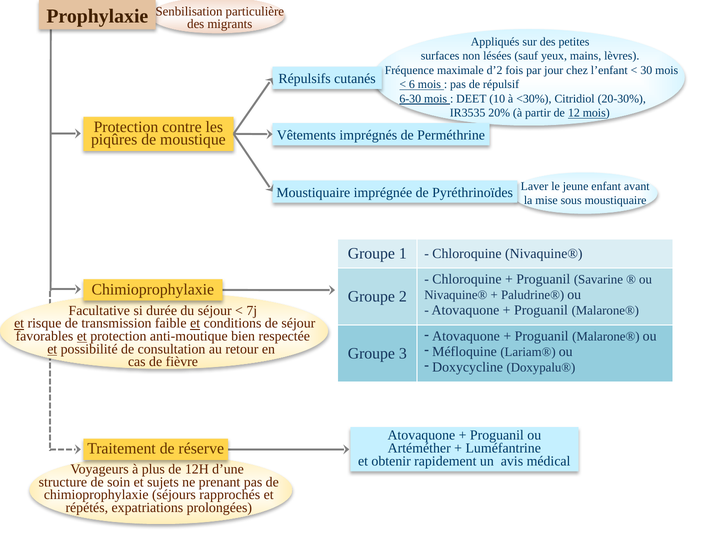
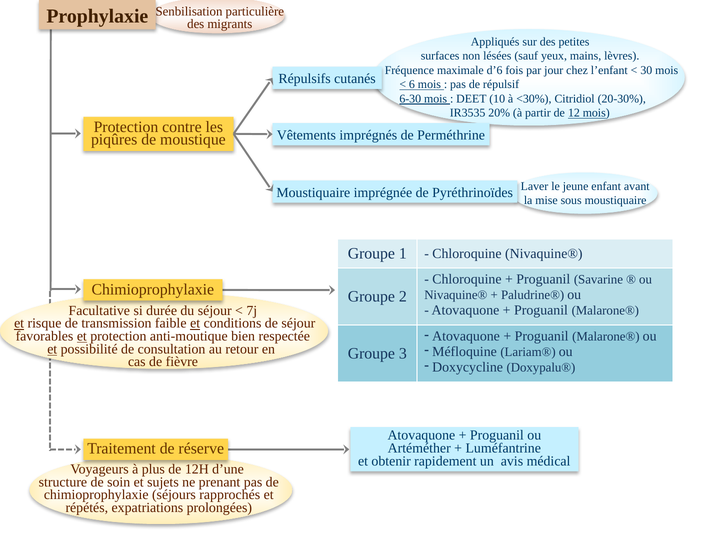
d’2: d’2 -> d’6
